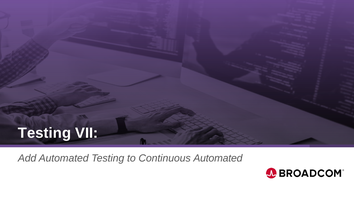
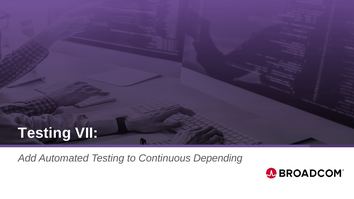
Continuous Automated: Automated -> Depending
